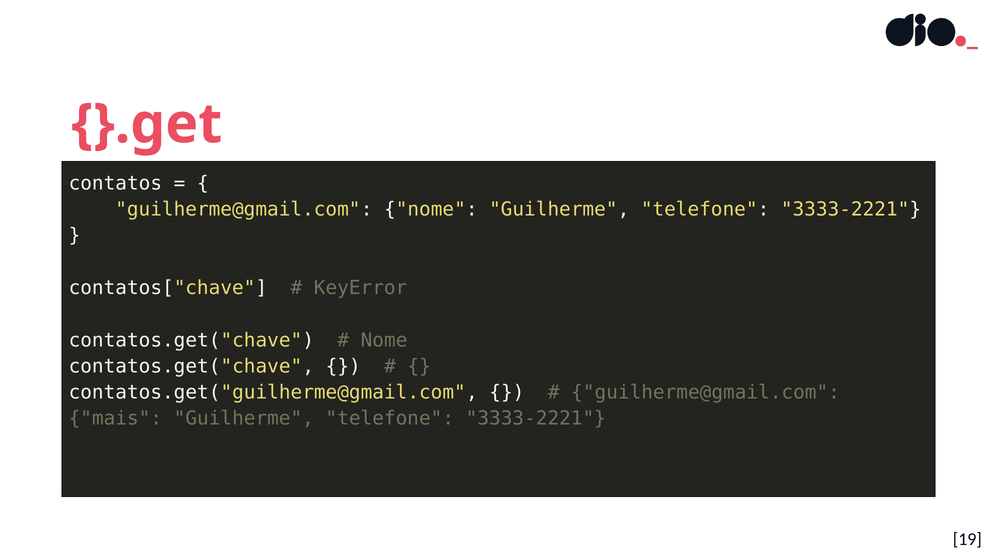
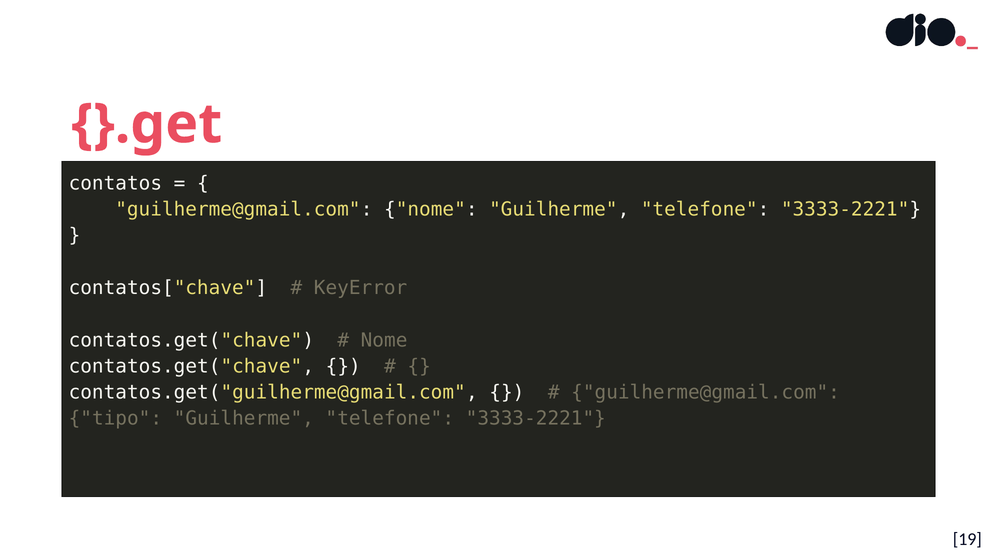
mais: mais -> tipo
